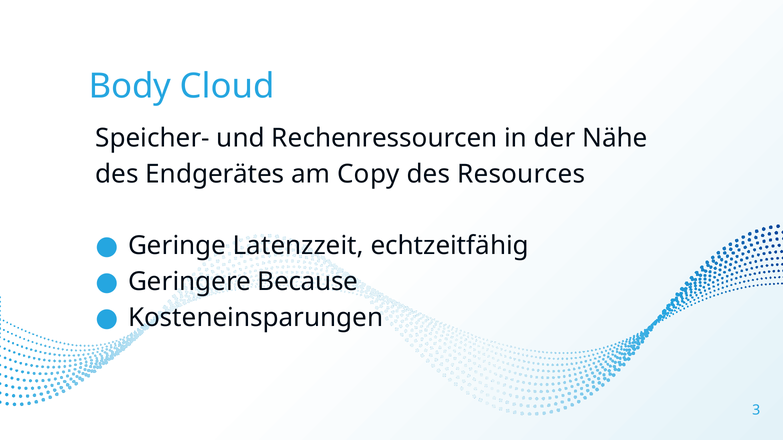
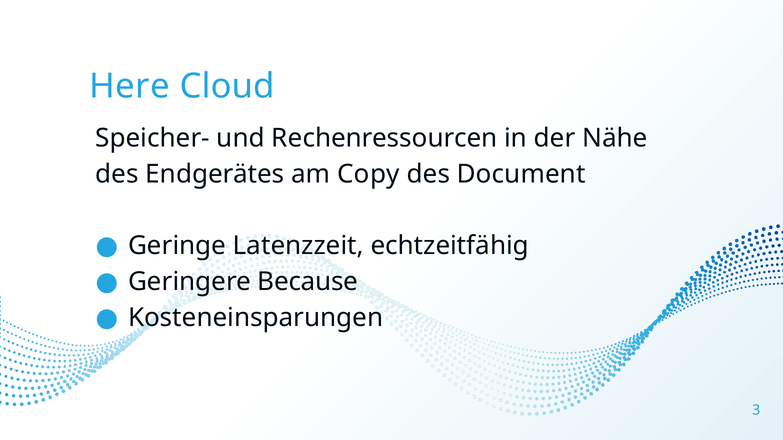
Body: Body -> Here
Resources: Resources -> Document
